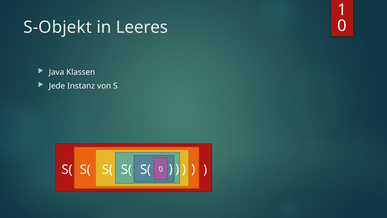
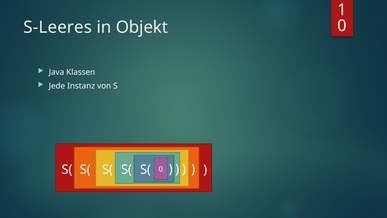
S-Objekt: S-Objekt -> S-Leeres
Leeres: Leeres -> Objekt
